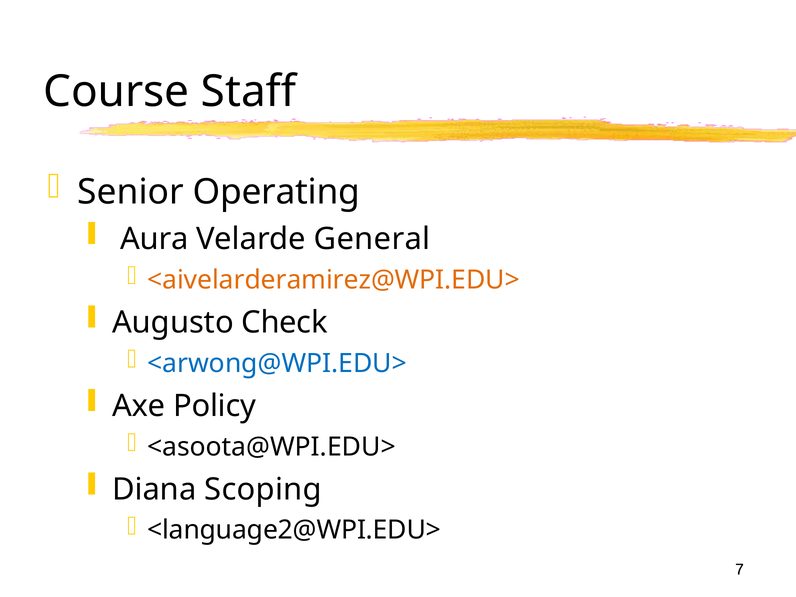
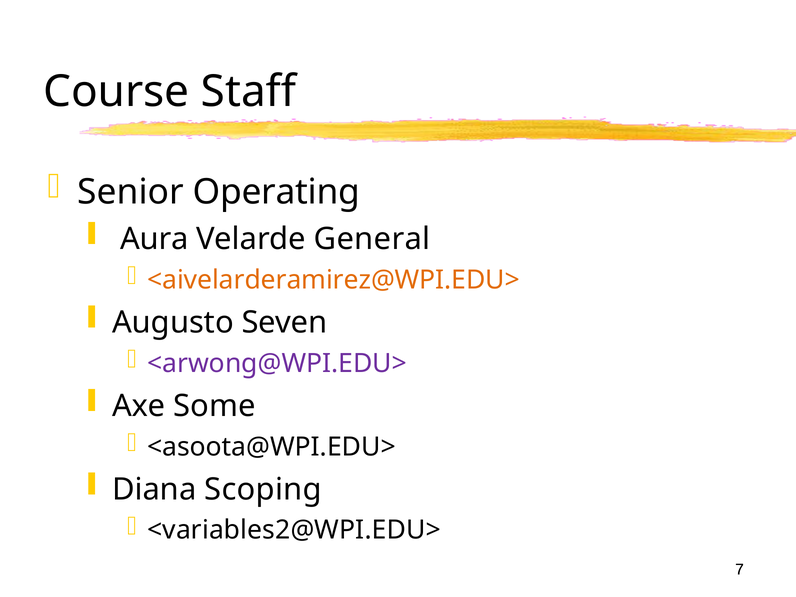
Check: Check -> Seven
<arwong@WPI.EDU> colour: blue -> purple
Policy: Policy -> Some
<language2@WPI.EDU>: <language2@WPI.EDU> -> <variables2@WPI.EDU>
